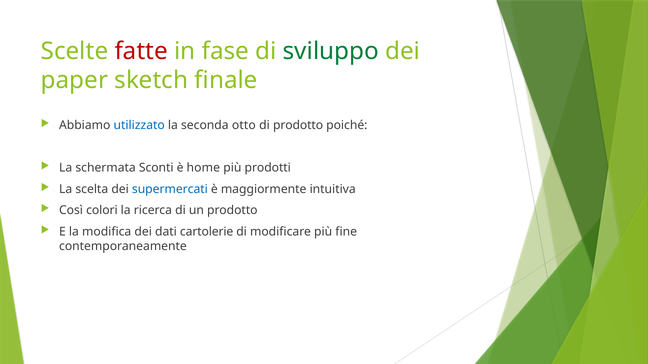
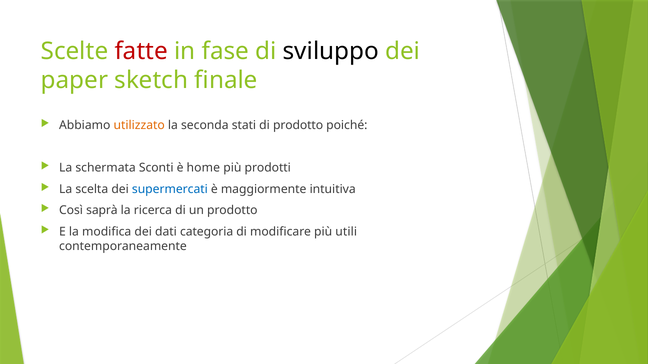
sviluppo colour: green -> black
utilizzato colour: blue -> orange
otto: otto -> stati
colori: colori -> saprà
cartolerie: cartolerie -> categoria
fine: fine -> utili
